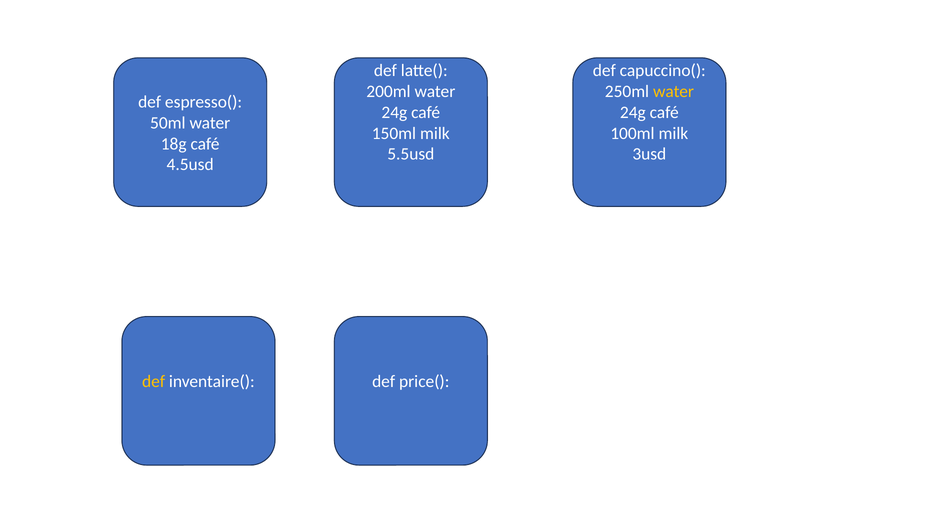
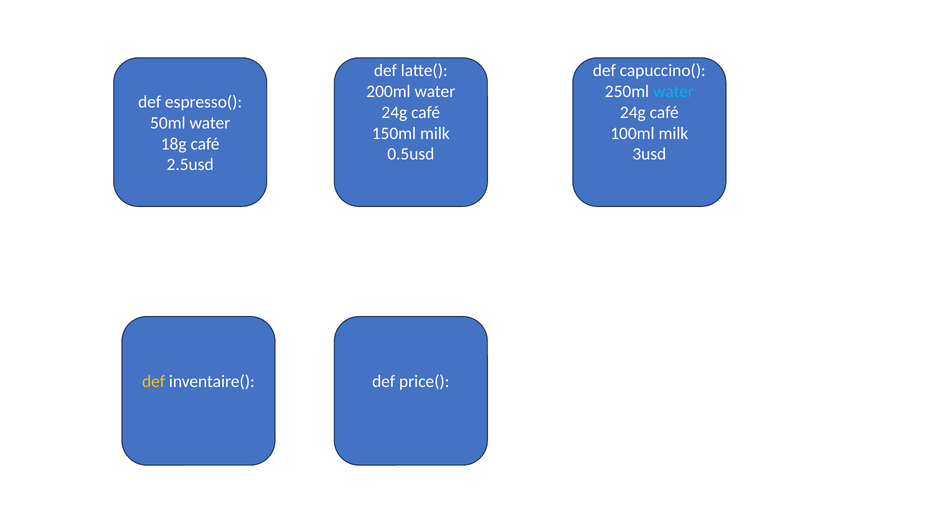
water at (674, 91) colour: yellow -> light blue
5.5usd: 5.5usd -> 0.5usd
4.5usd: 4.5usd -> 2.5usd
